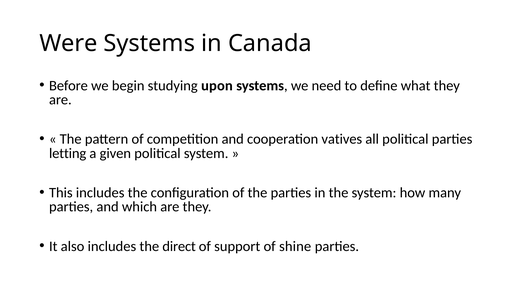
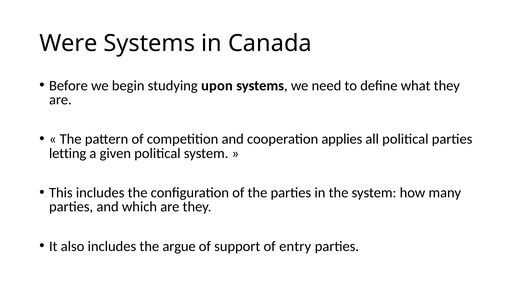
vatives: vatives -> applies
direct: direct -> argue
shine: shine -> entry
